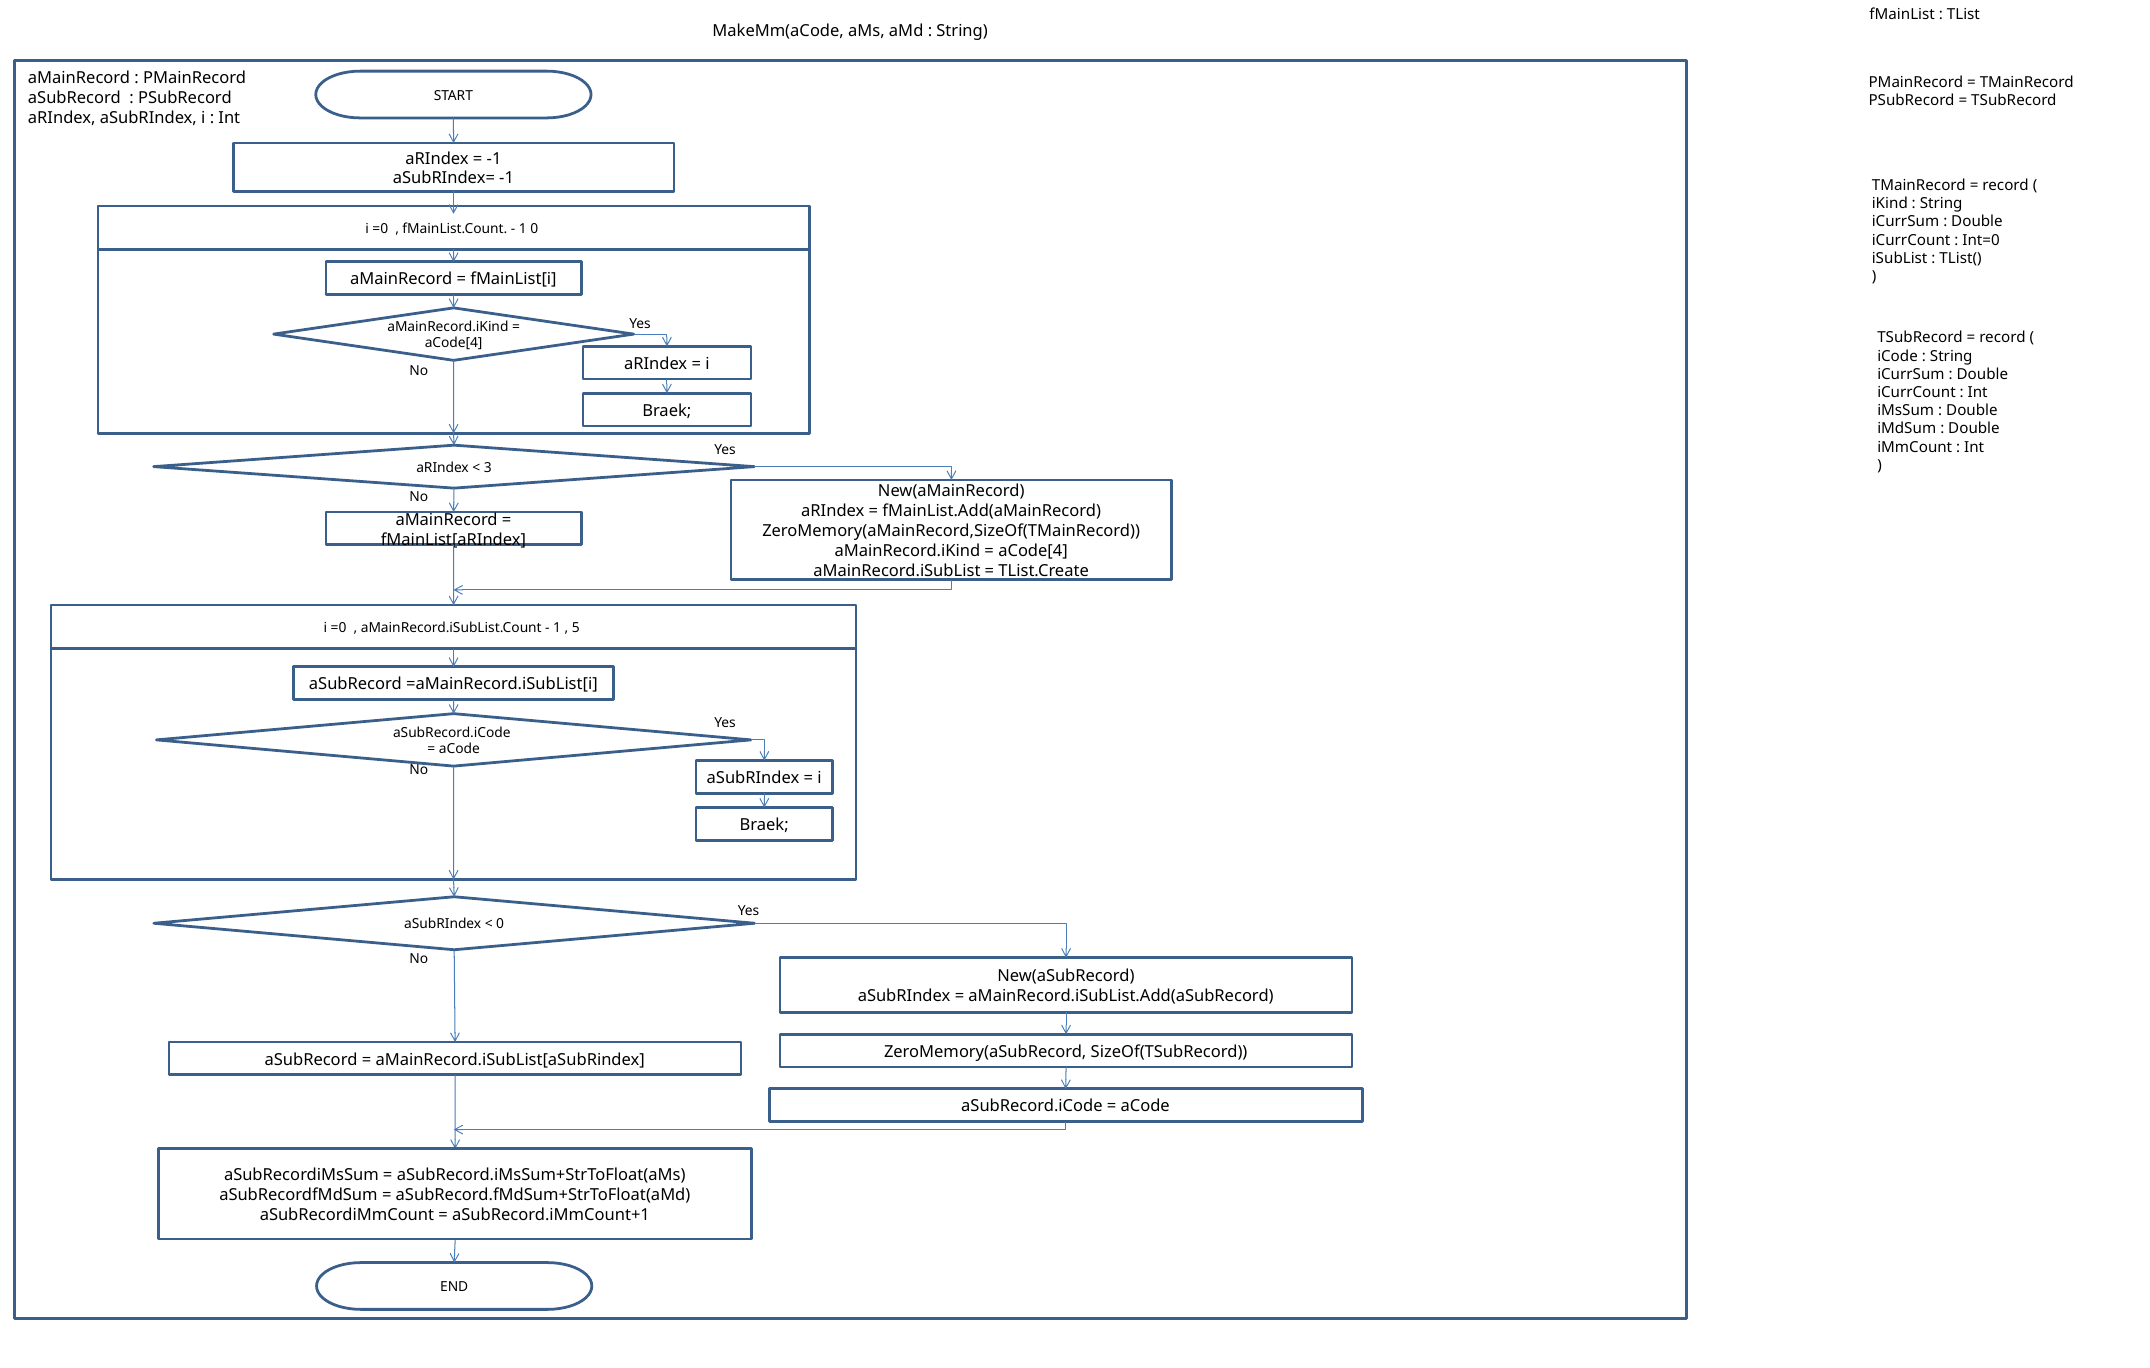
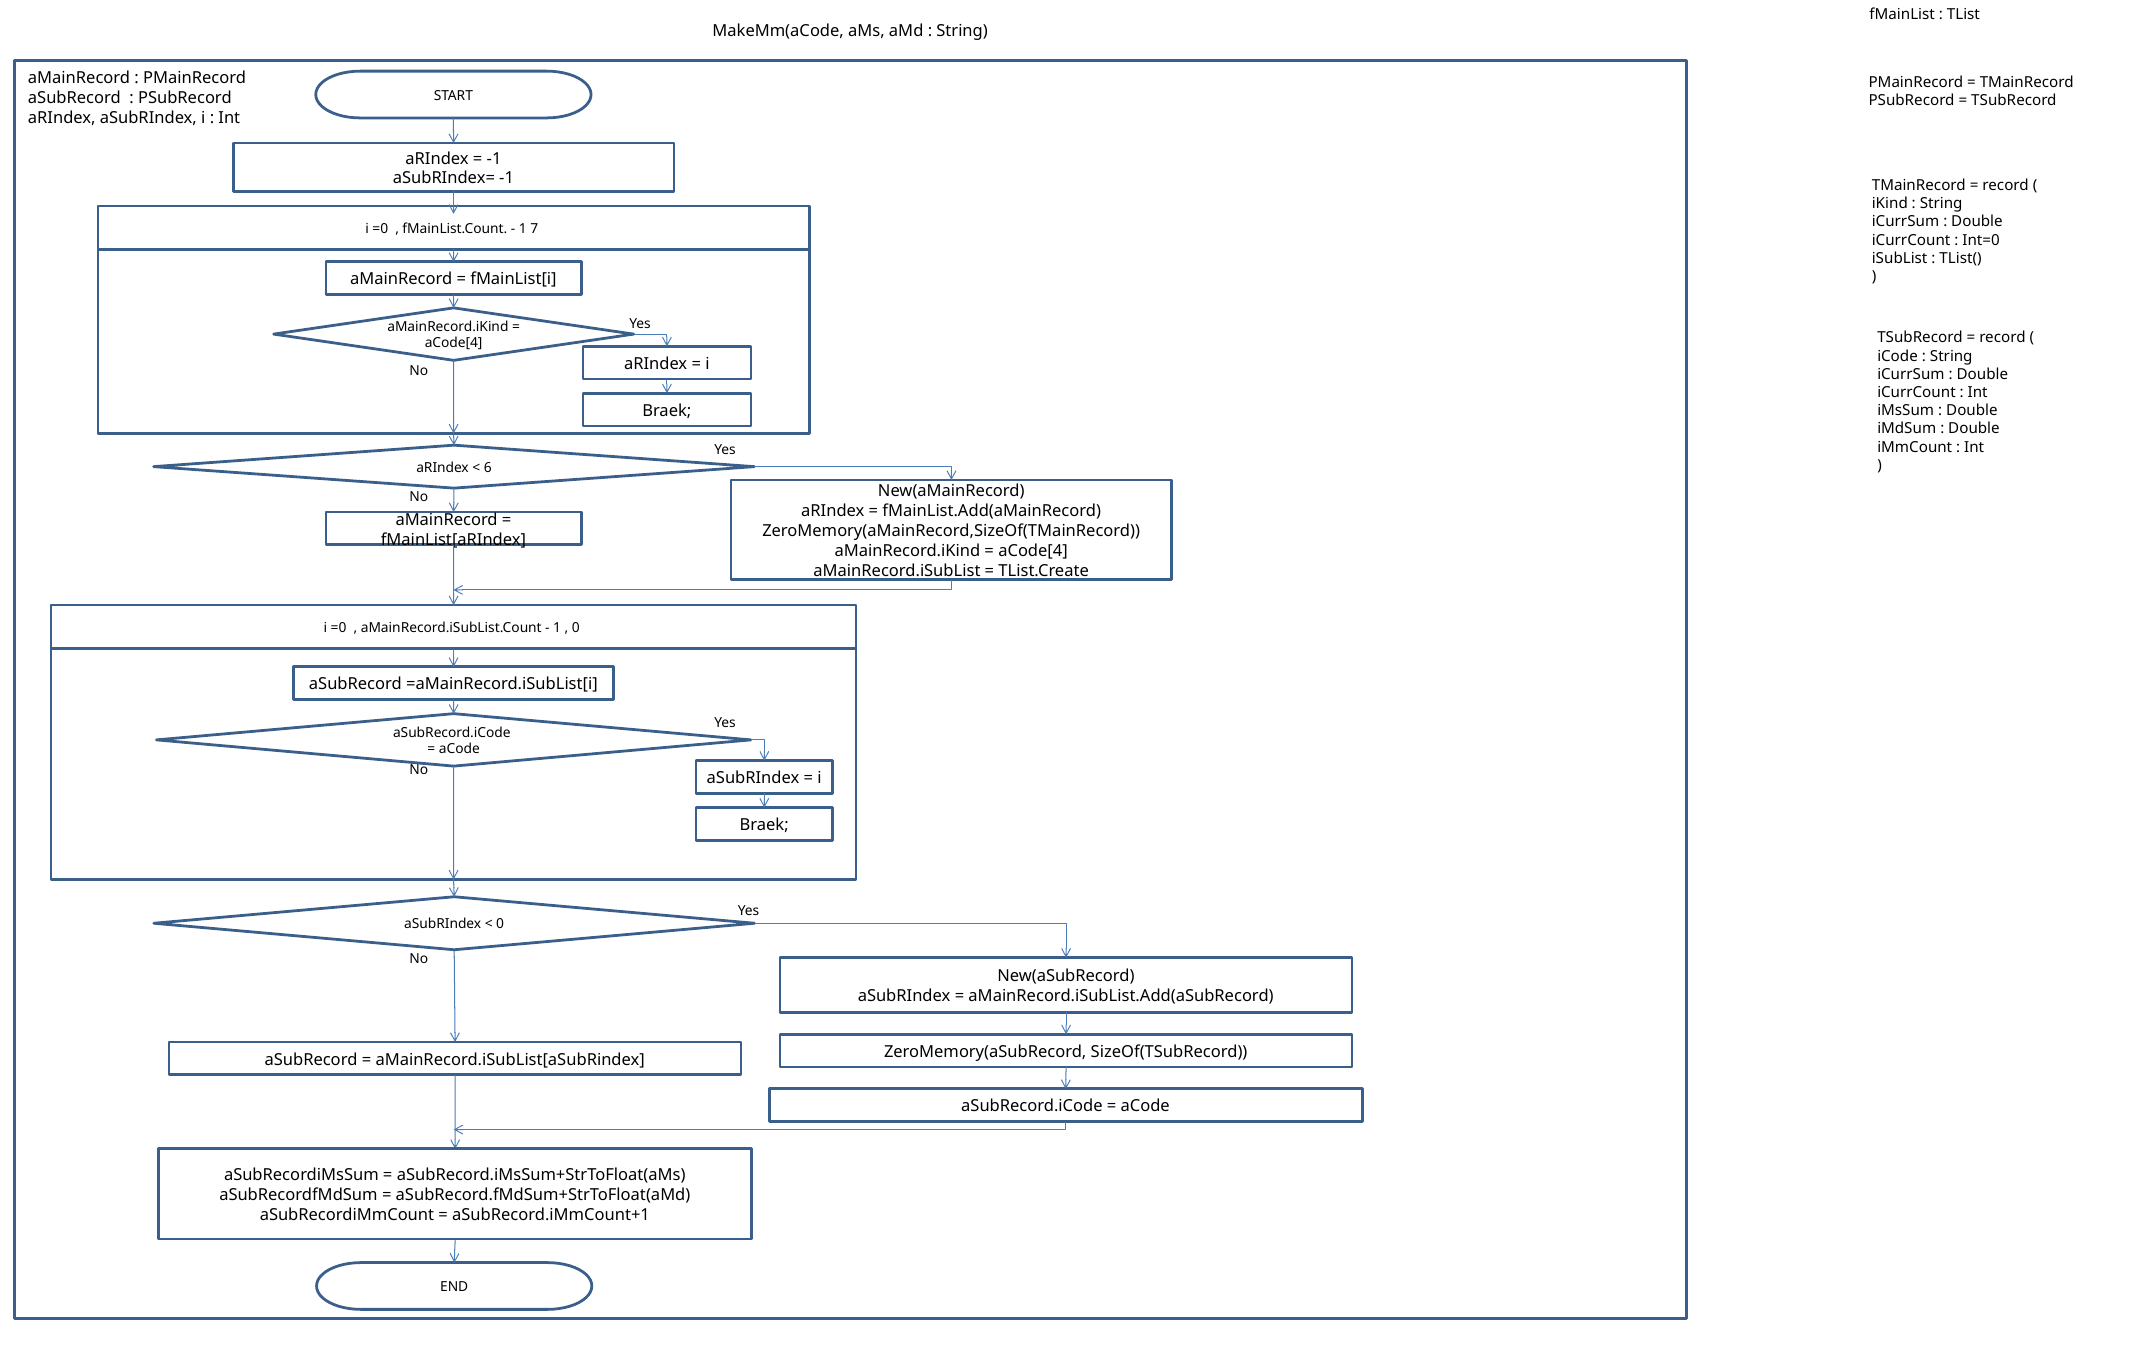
1 0: 0 -> 7
3: 3 -> 6
5 at (576, 628): 5 -> 0
